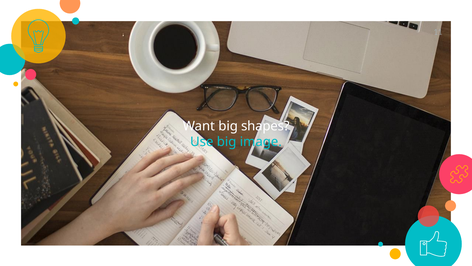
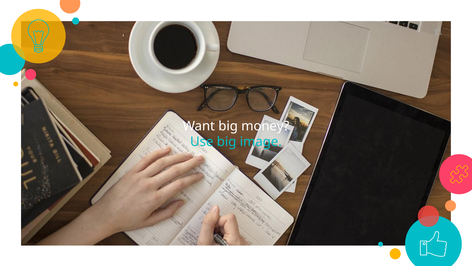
shapes: shapes -> money
